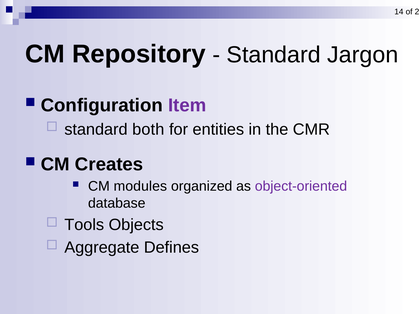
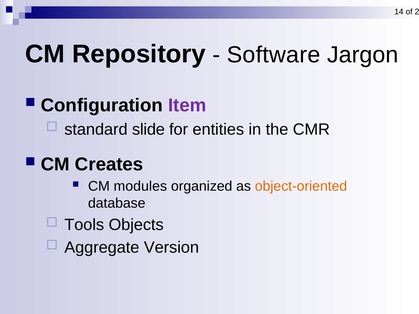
Standard at (274, 55): Standard -> Software
both: both -> slide
object-oriented colour: purple -> orange
Defines: Defines -> Version
